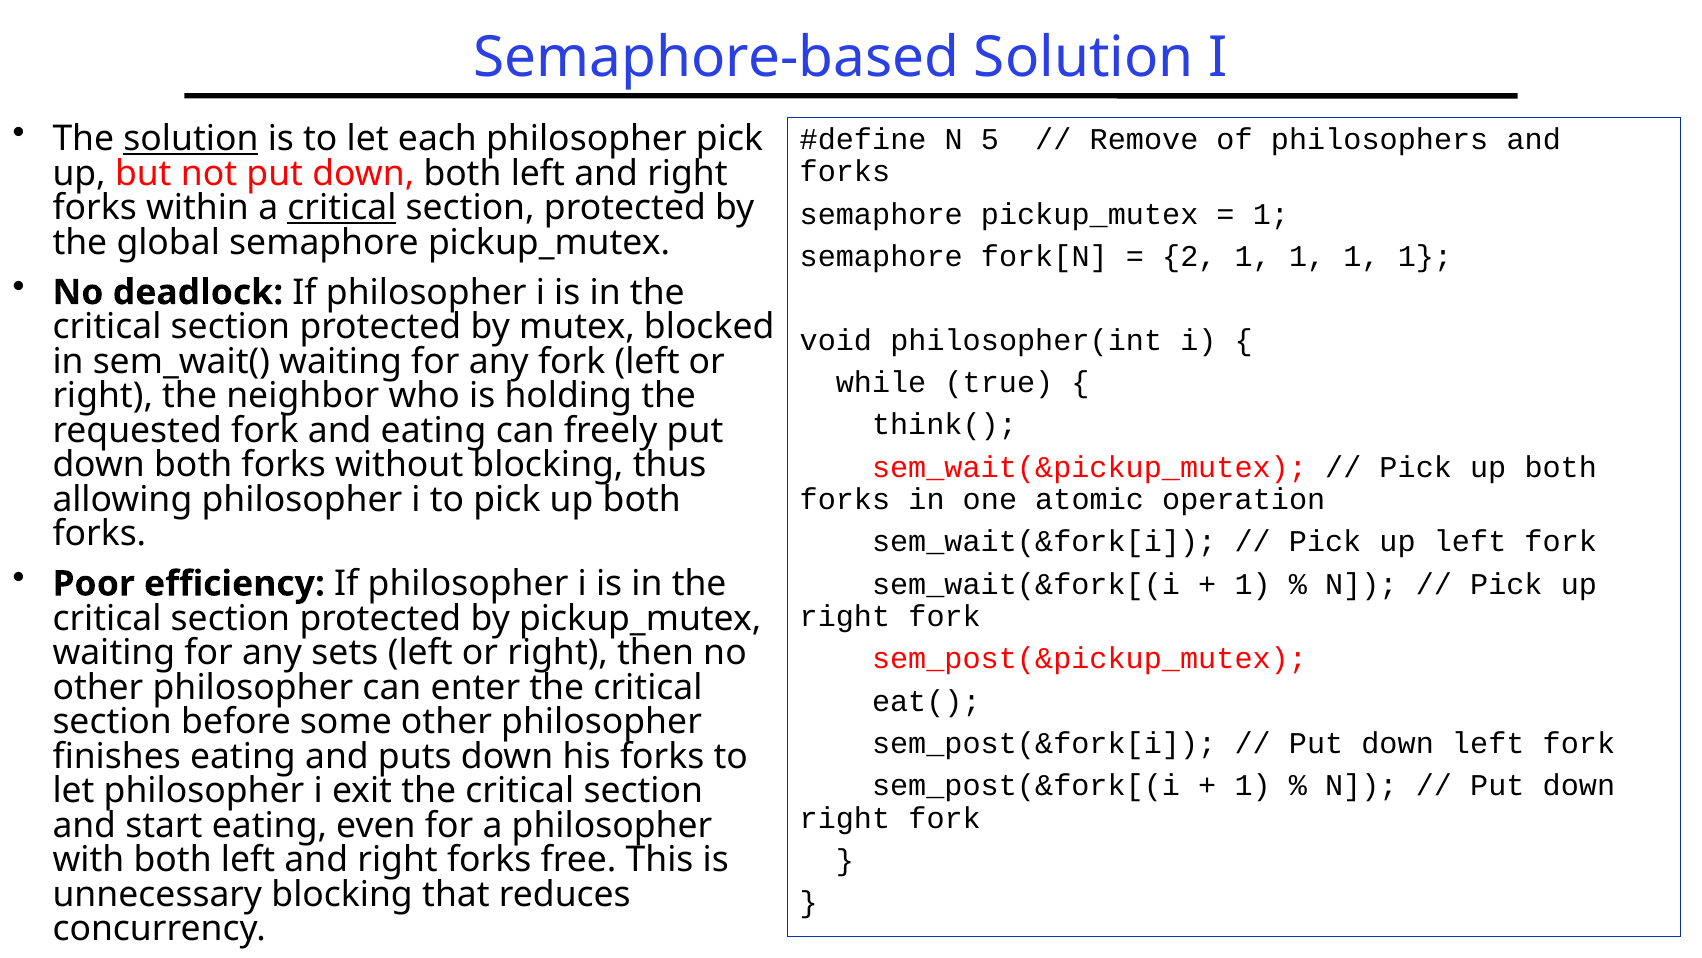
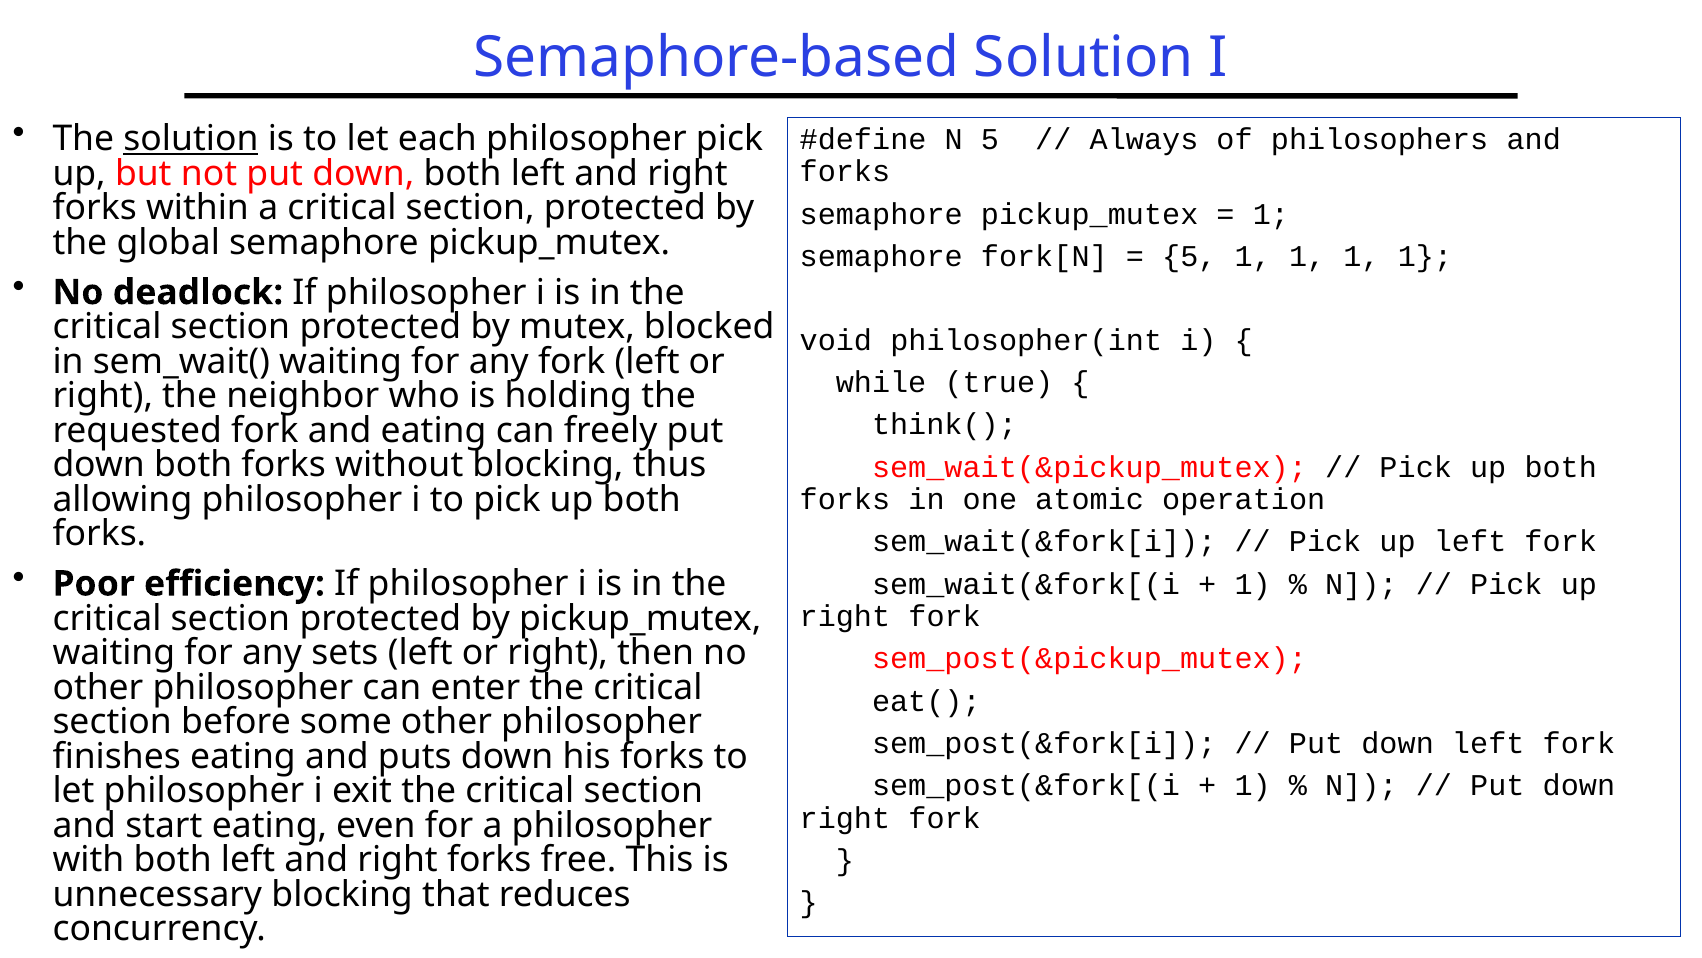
Remove: Remove -> Always
critical at (342, 208) underline: present -> none
2 at (1189, 256): 2 -> 5
